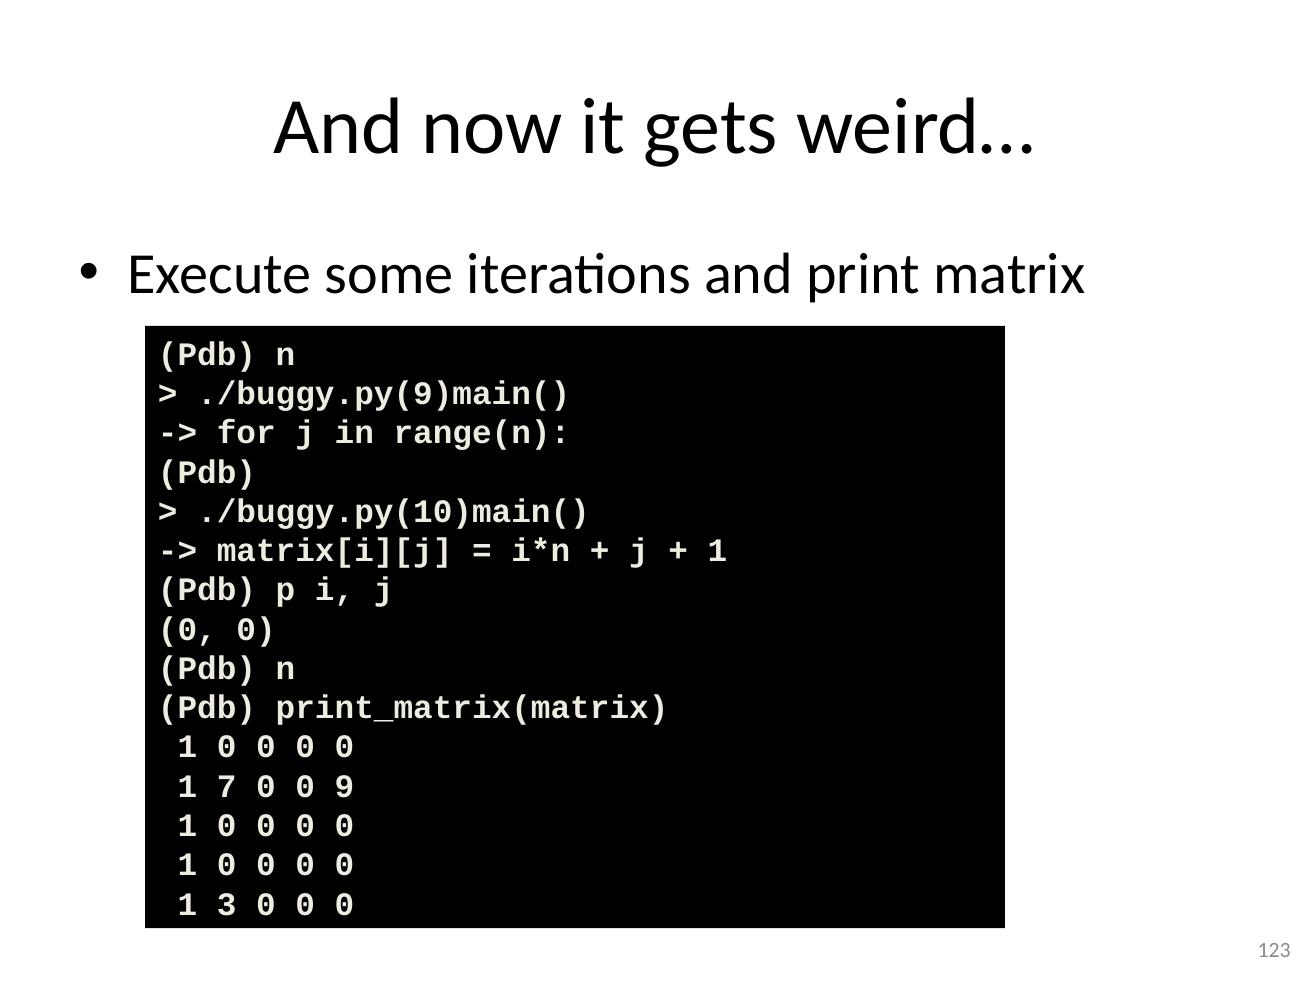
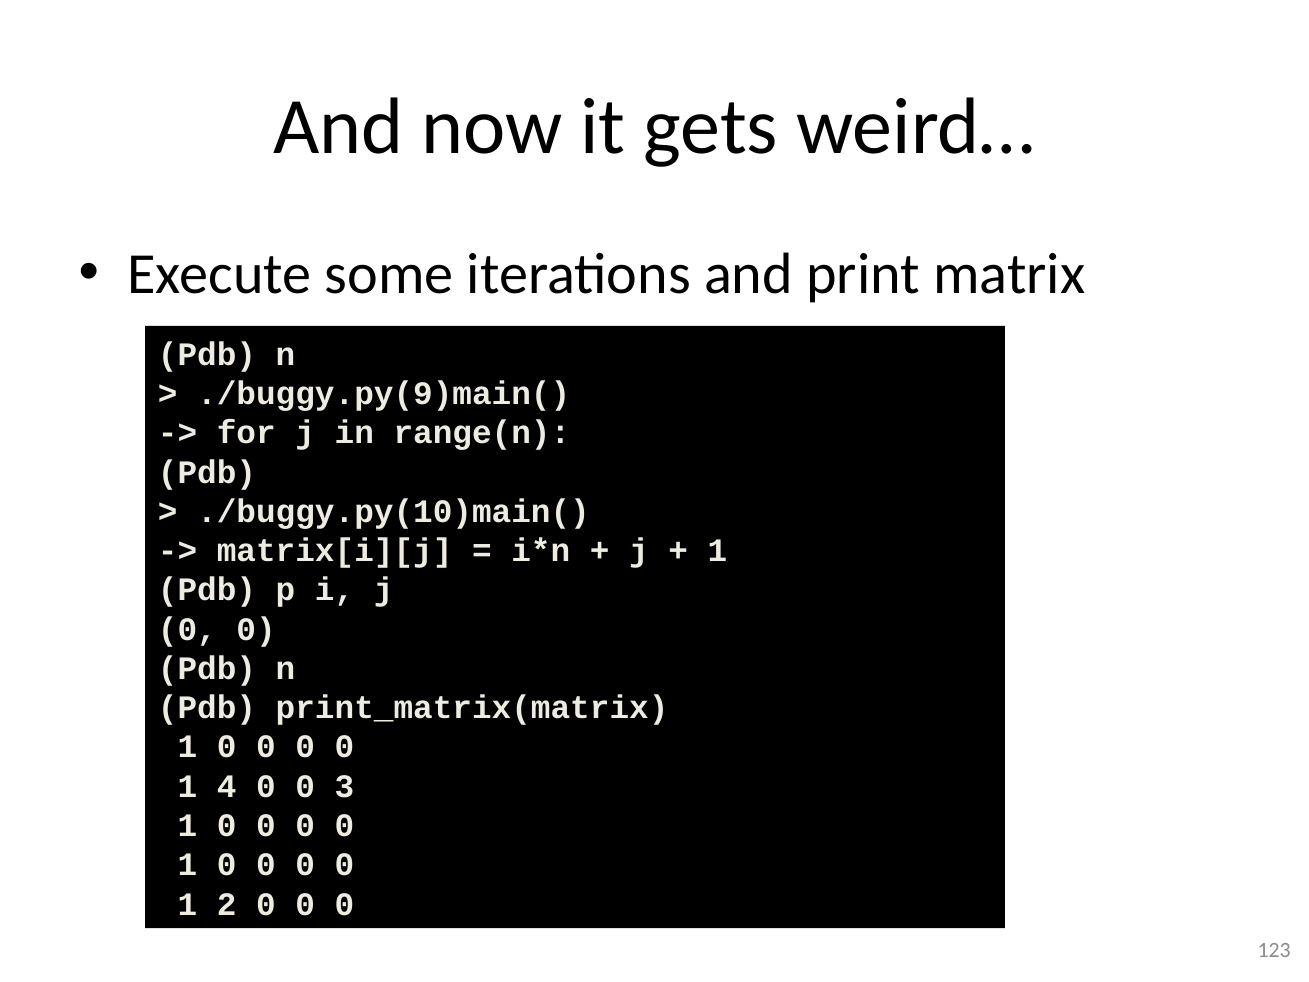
7: 7 -> 4
9: 9 -> 3
3: 3 -> 2
